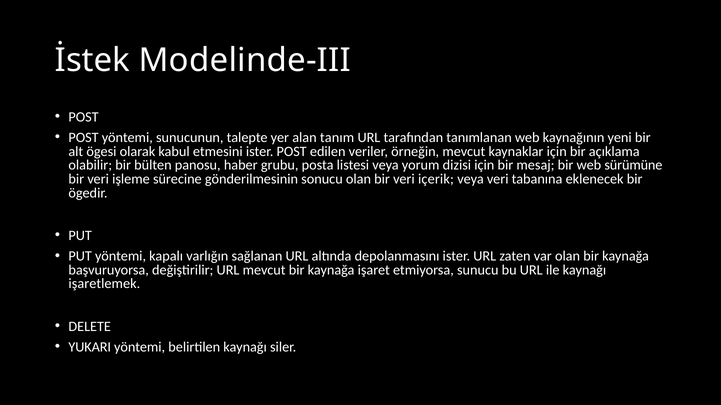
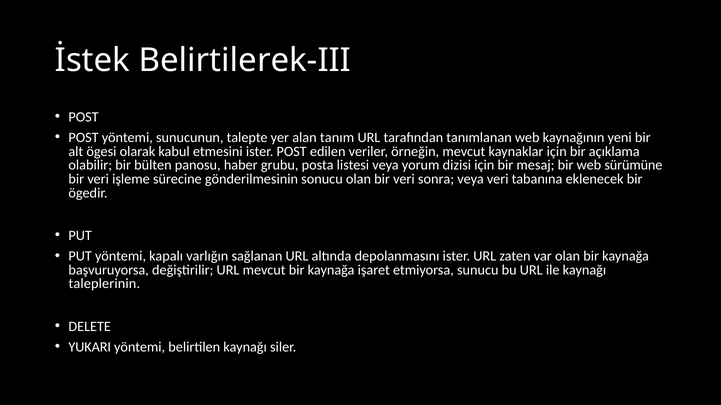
Modelinde-III: Modelinde-III -> Belirtilerek-III
içerik: içerik -> sonra
işaretlemek: işaretlemek -> taleplerinin
